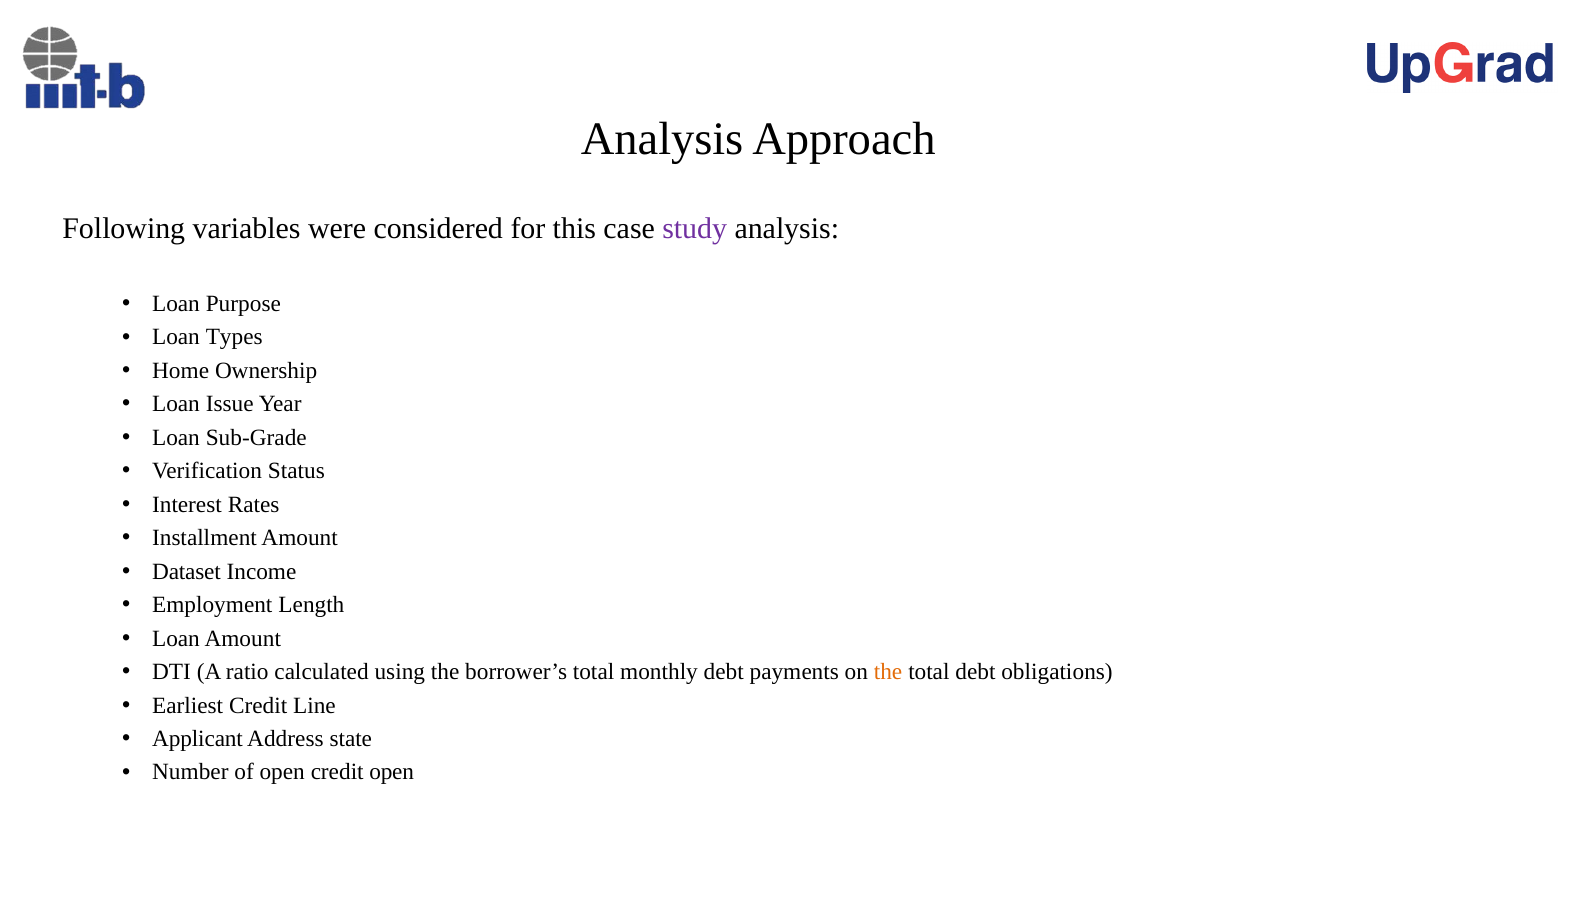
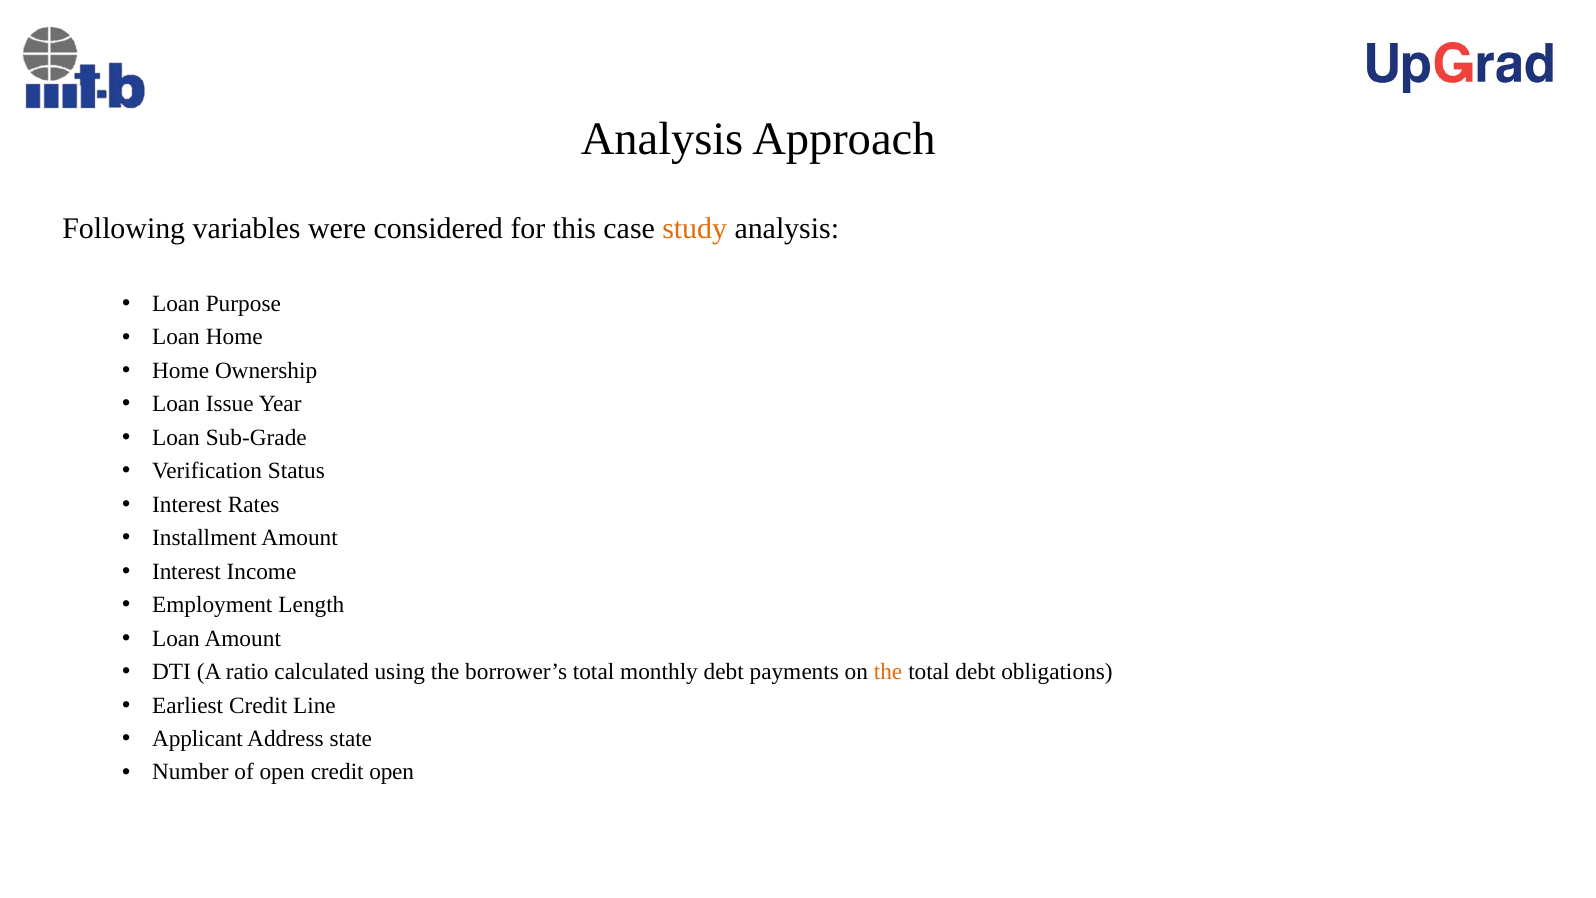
study colour: purple -> orange
Loan Types: Types -> Home
Dataset at (186, 571): Dataset -> Interest
